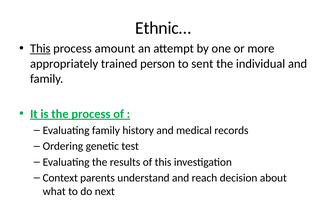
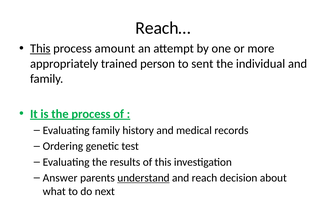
Ethnic…: Ethnic… -> Reach…
Context: Context -> Answer
understand underline: none -> present
